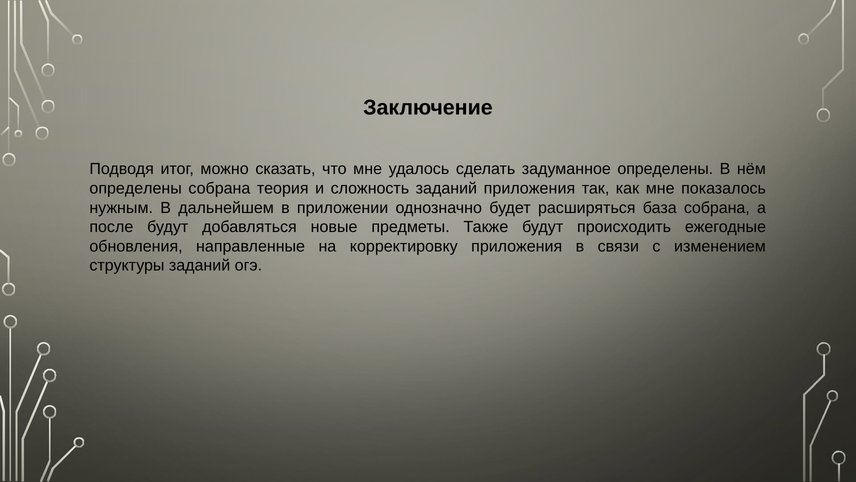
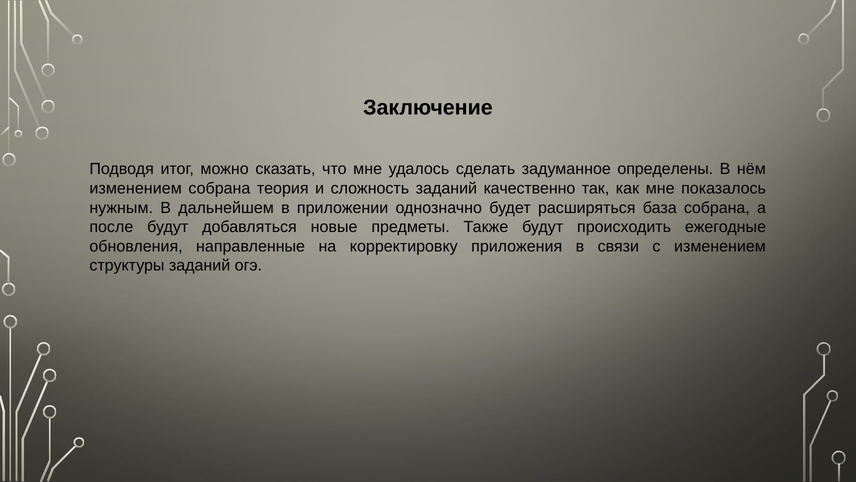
определены at (136, 188): определены -> изменением
заданий приложения: приложения -> качественно
